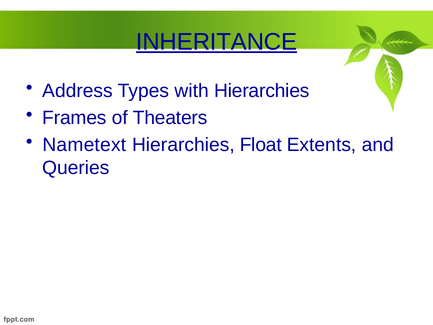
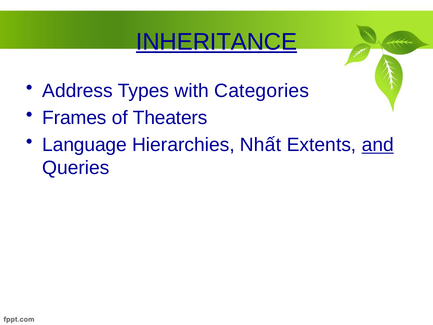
with Hierarchies: Hierarchies -> Categories
Nametext: Nametext -> Language
Float: Float -> Nhất
and underline: none -> present
